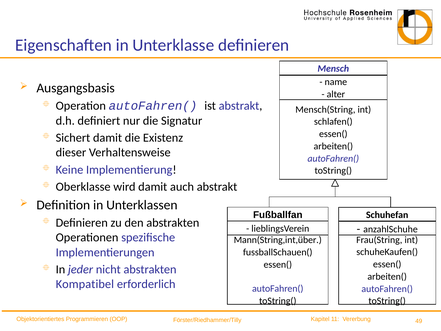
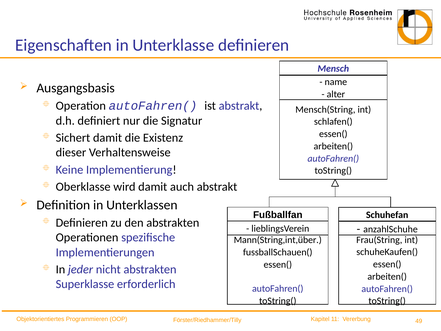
Kompatibel: Kompatibel -> Superklasse
